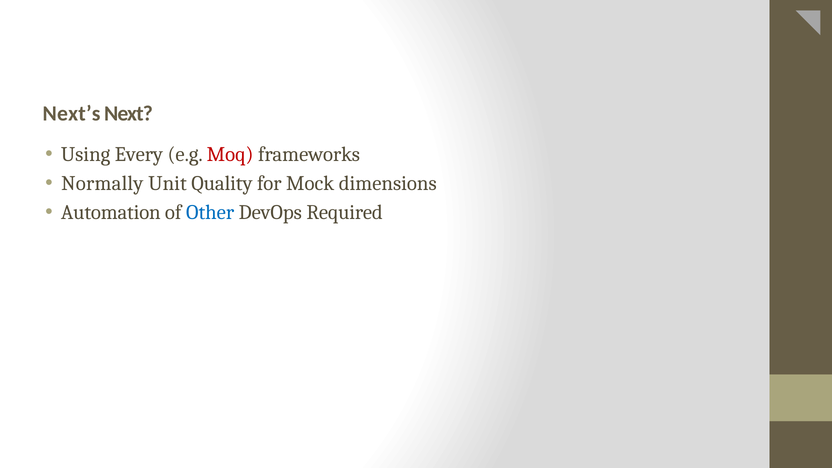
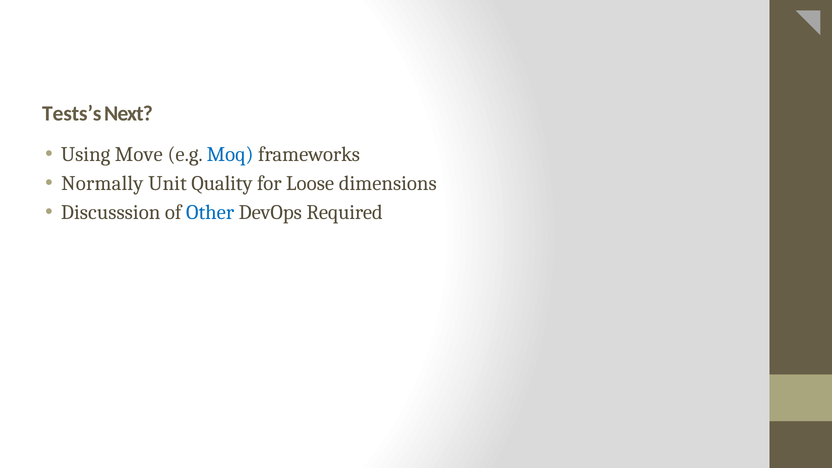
Next’s: Next’s -> Tests’s
Every: Every -> Move
Moq colour: red -> blue
Mock: Mock -> Loose
Automation: Automation -> Discusssion
